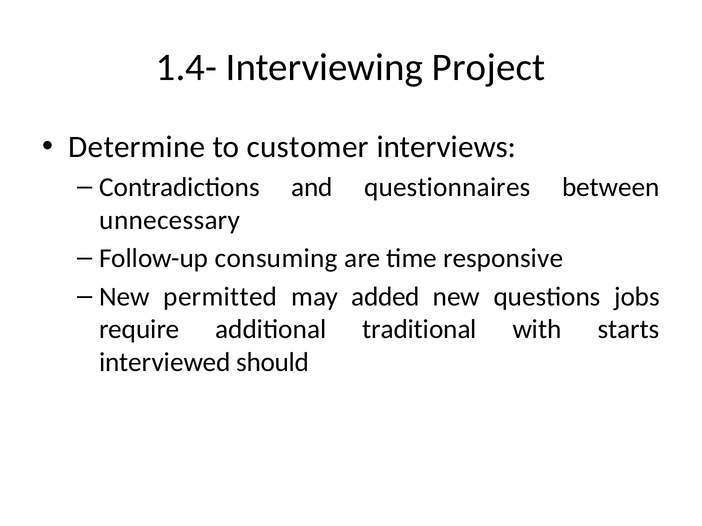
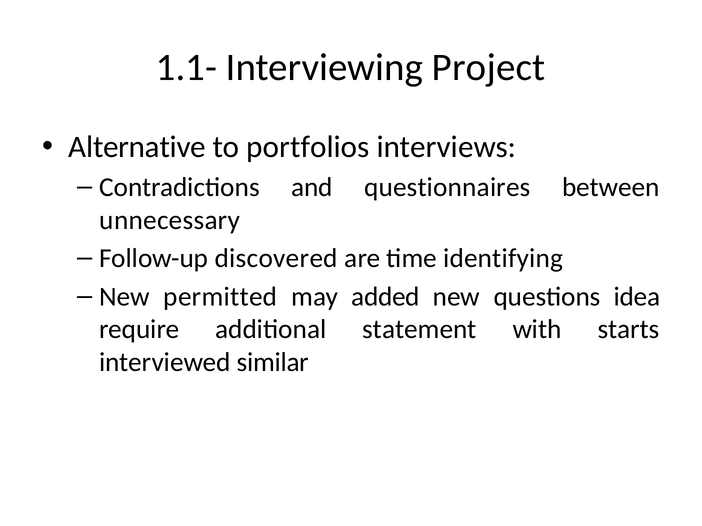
1.4-: 1.4- -> 1.1-
Determine: Determine -> Alternative
customer: customer -> portfolios
consuming: consuming -> discovered
responsive: responsive -> identifying
jobs: jobs -> idea
traditional: traditional -> statement
should: should -> similar
